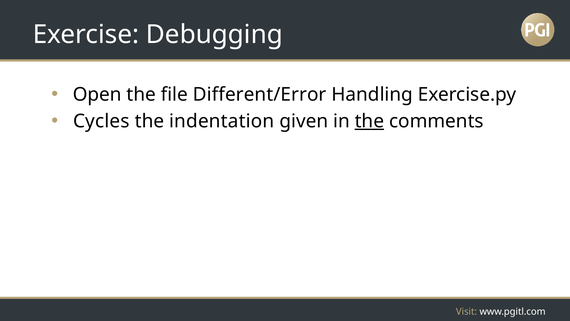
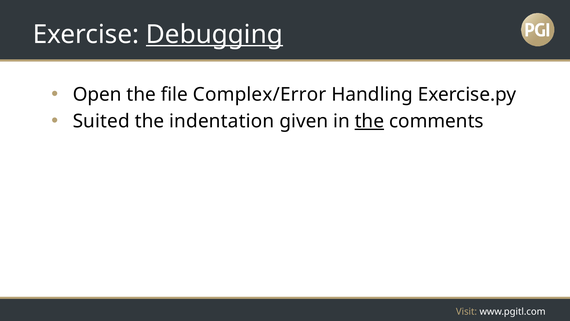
Debugging underline: none -> present
Different/Error: Different/Error -> Complex/Error
Cycles: Cycles -> Suited
